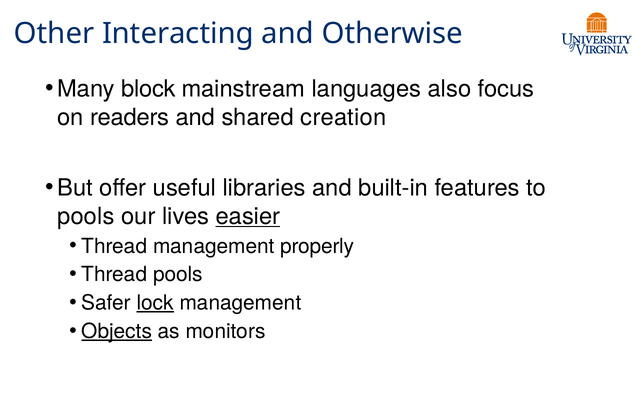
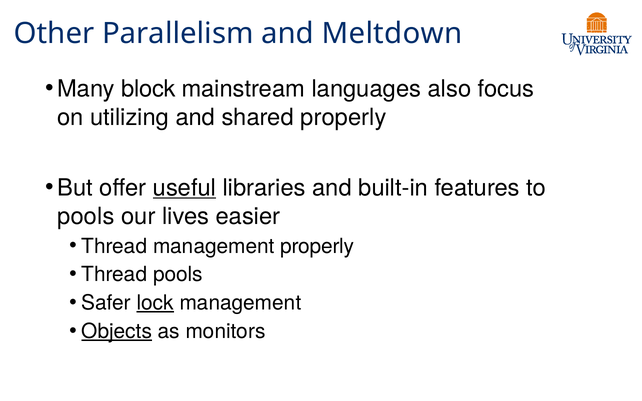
Interacting: Interacting -> Parallelism
Otherwise: Otherwise -> Meltdown
readers: readers -> utilizing
shared creation: creation -> properly
useful underline: none -> present
easier underline: present -> none
